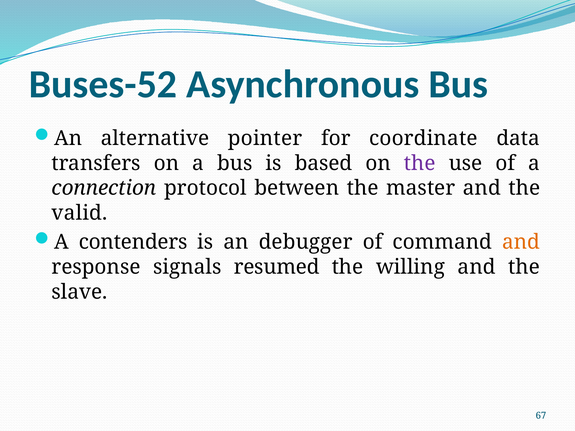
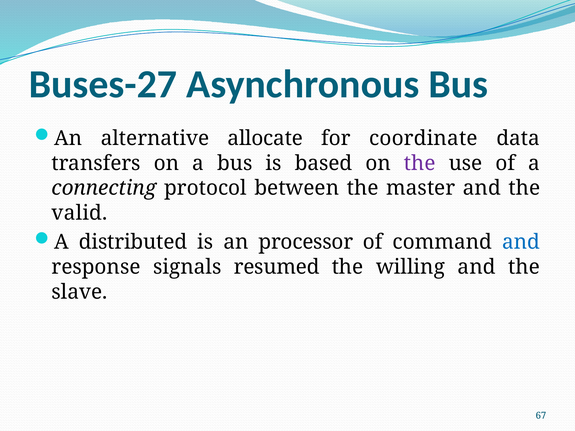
Buses-52: Buses-52 -> Buses-27
pointer: pointer -> allocate
connection: connection -> connecting
contenders: contenders -> distributed
debugger: debugger -> processor
and at (521, 242) colour: orange -> blue
